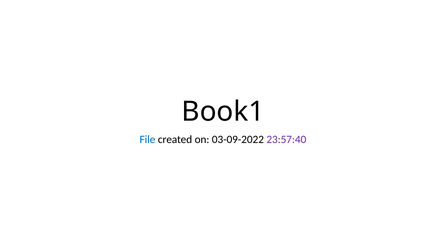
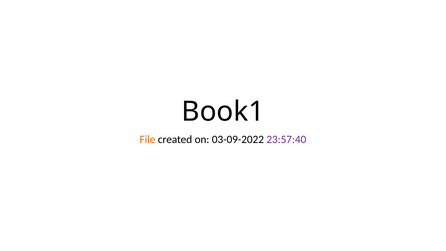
File colour: blue -> orange
